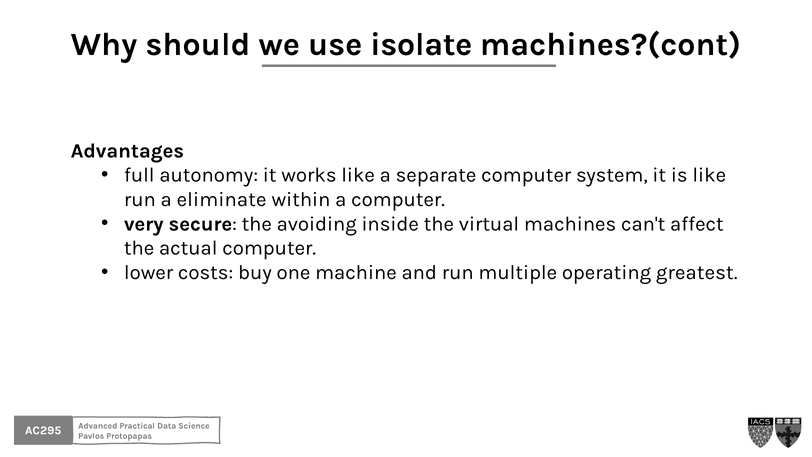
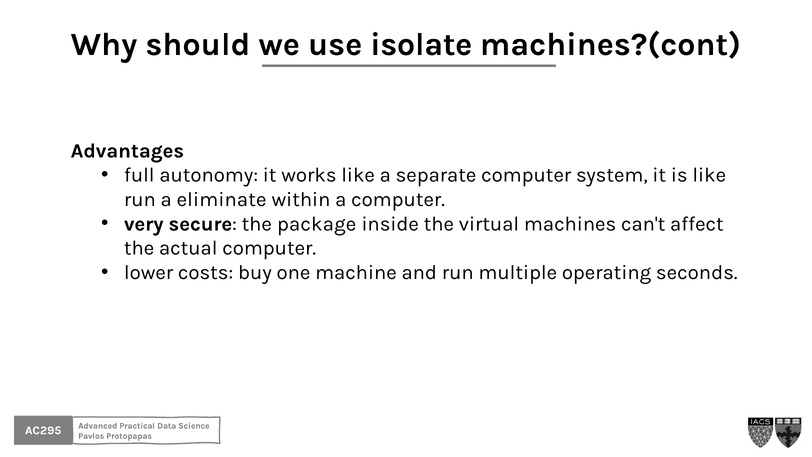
avoiding: avoiding -> package
greatest: greatest -> seconds
